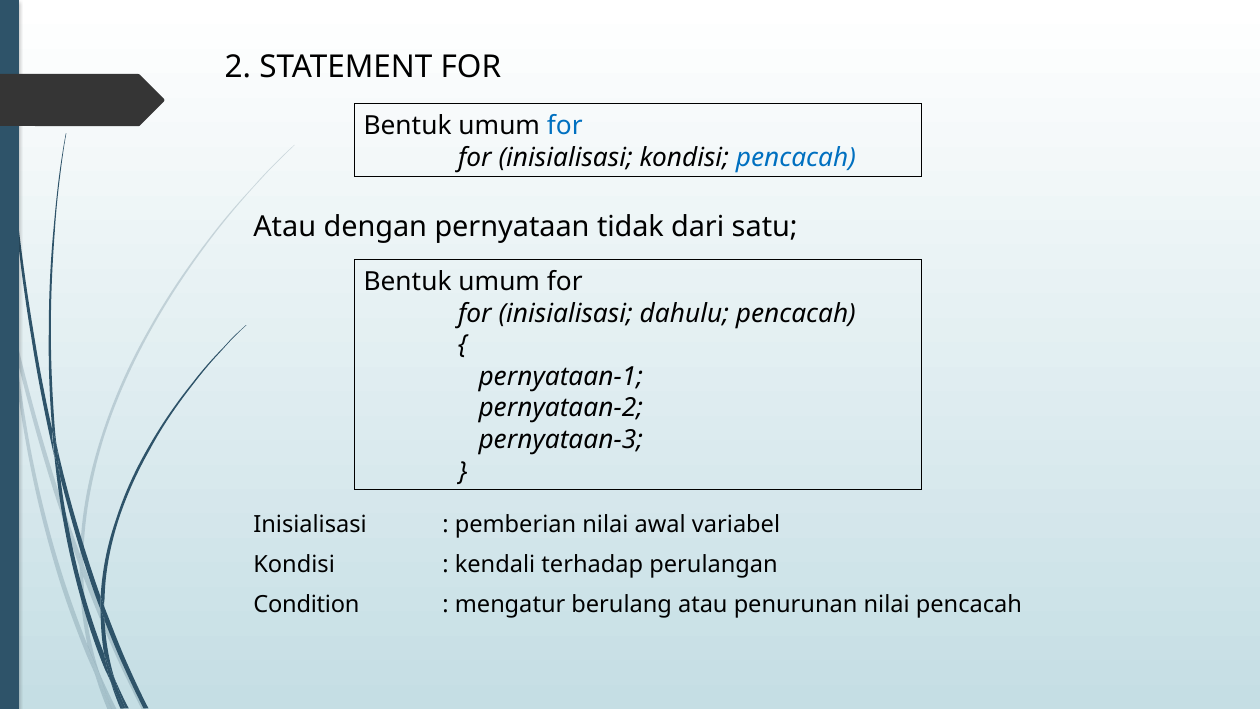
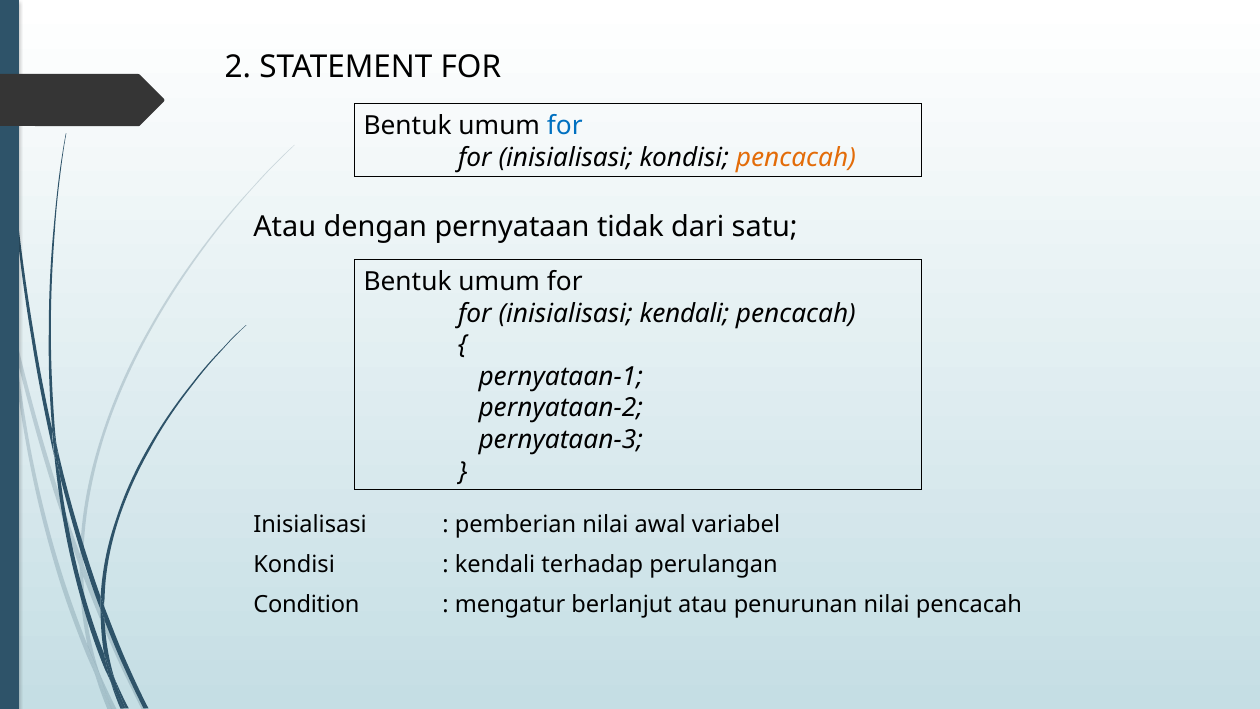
pencacah at (796, 158) colour: blue -> orange
inisialisasi dahulu: dahulu -> kendali
berulang: berulang -> berlanjut
